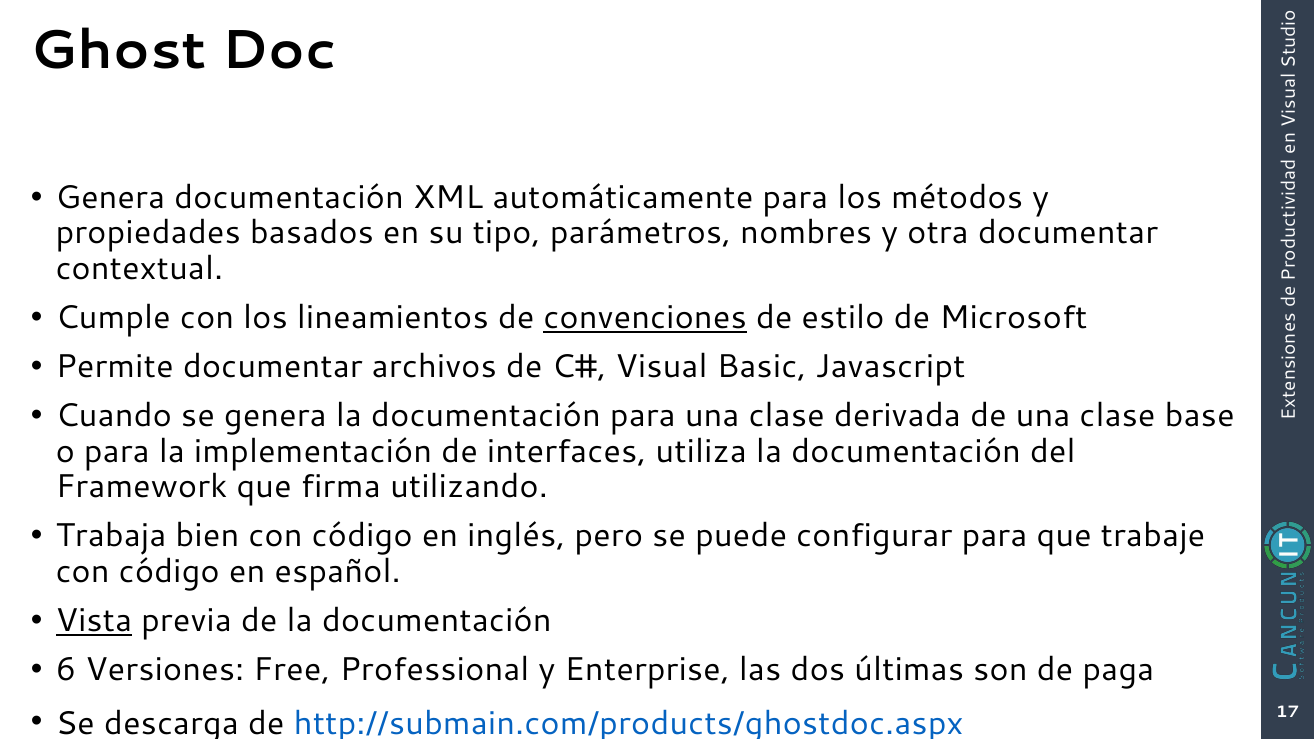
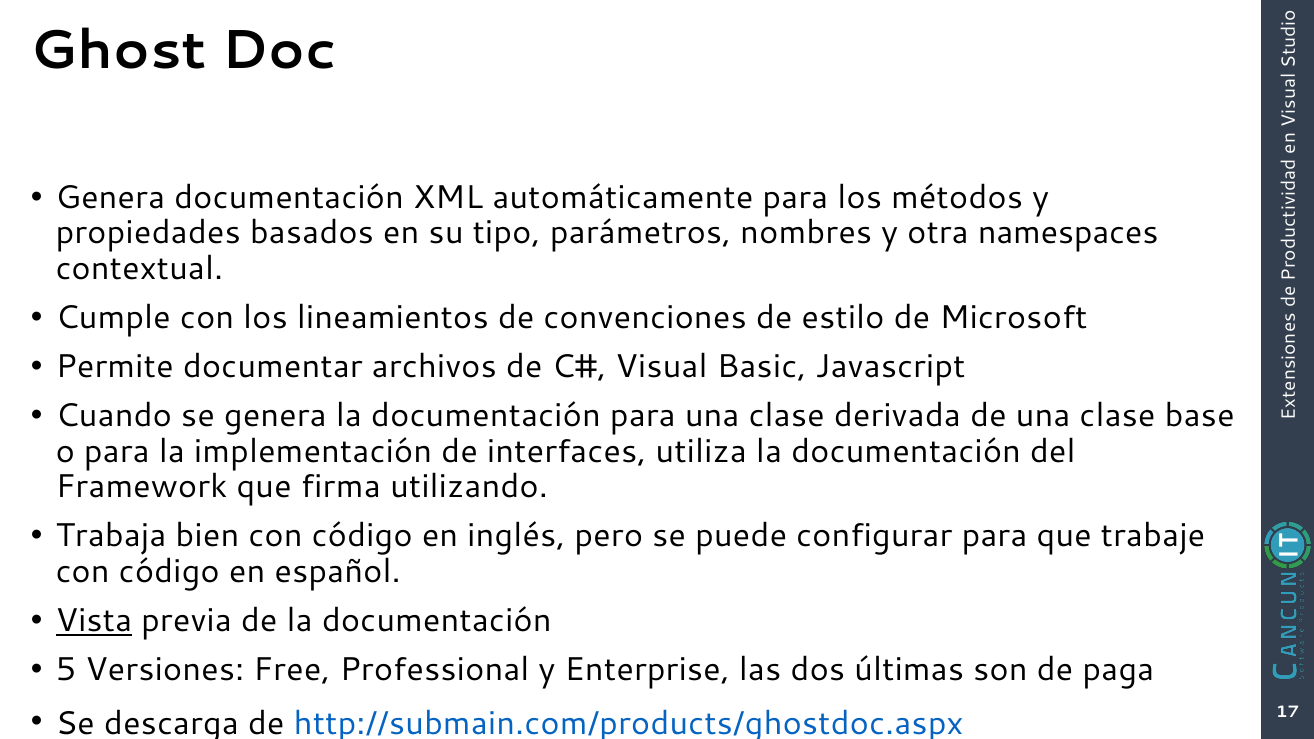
otra documentar: documentar -> namespaces
convenciones underline: present -> none
6: 6 -> 5
